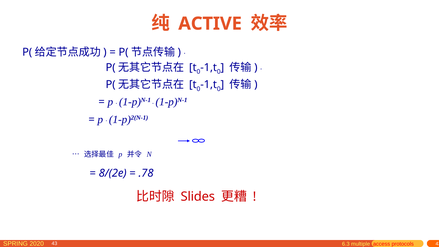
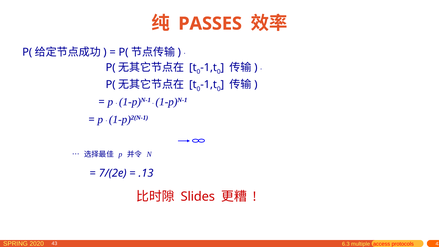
ACTIVE: ACTIVE -> PASSES
8/(2e: 8/(2e -> 7/(2e
.78: .78 -> .13
